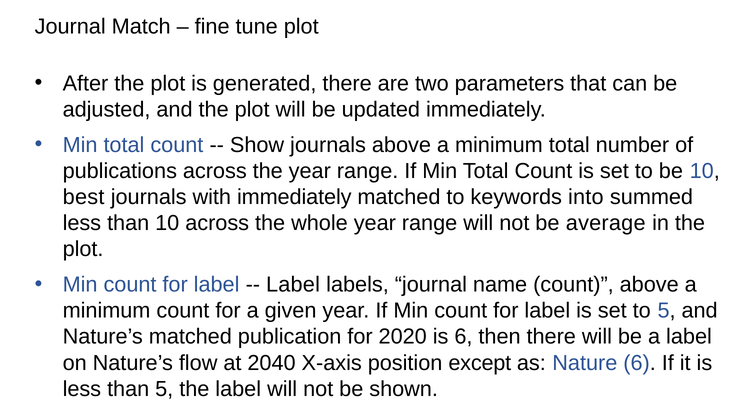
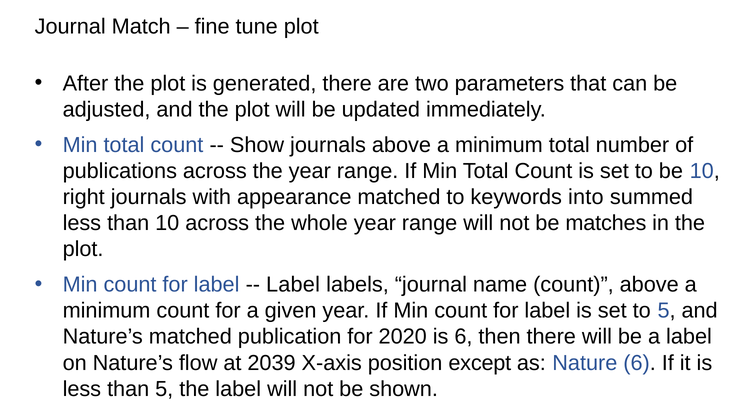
best: best -> right
with immediately: immediately -> appearance
average: average -> matches
2040: 2040 -> 2039
